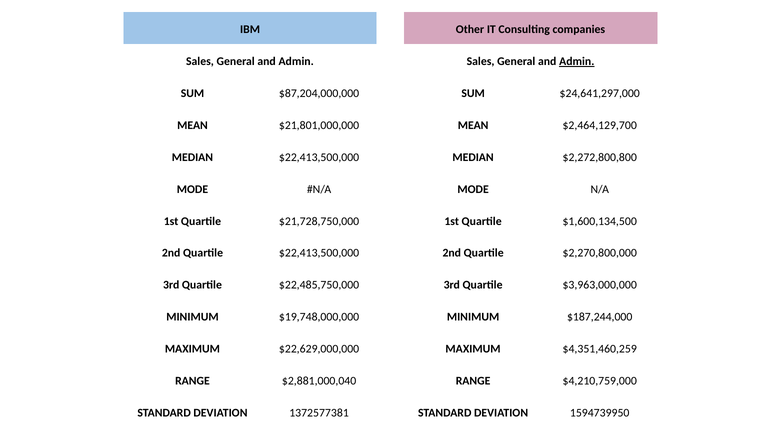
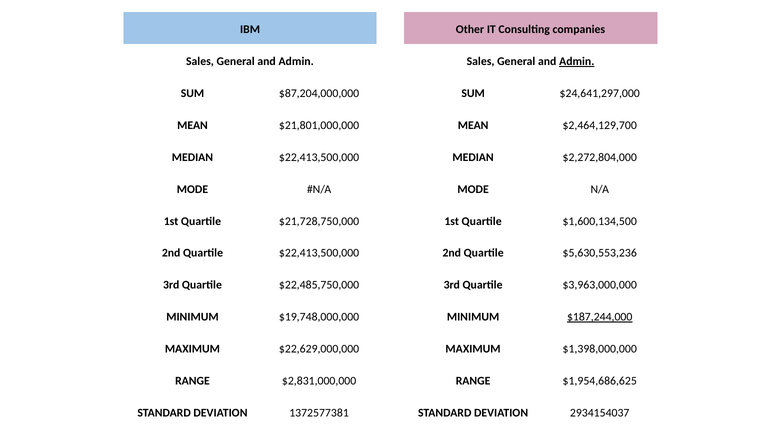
$2,272,800,800: $2,272,800,800 -> $2,272,804,000
$2,270,800,000: $2,270,800,000 -> $5,630,553,236
$187,244,000 underline: none -> present
$4,351,460,259: $4,351,460,259 -> $1,398,000,000
$2,881,000,040: $2,881,000,040 -> $2,831,000,000
$4,210,759,000: $4,210,759,000 -> $1,954,686,625
1594739950: 1594739950 -> 2934154037
